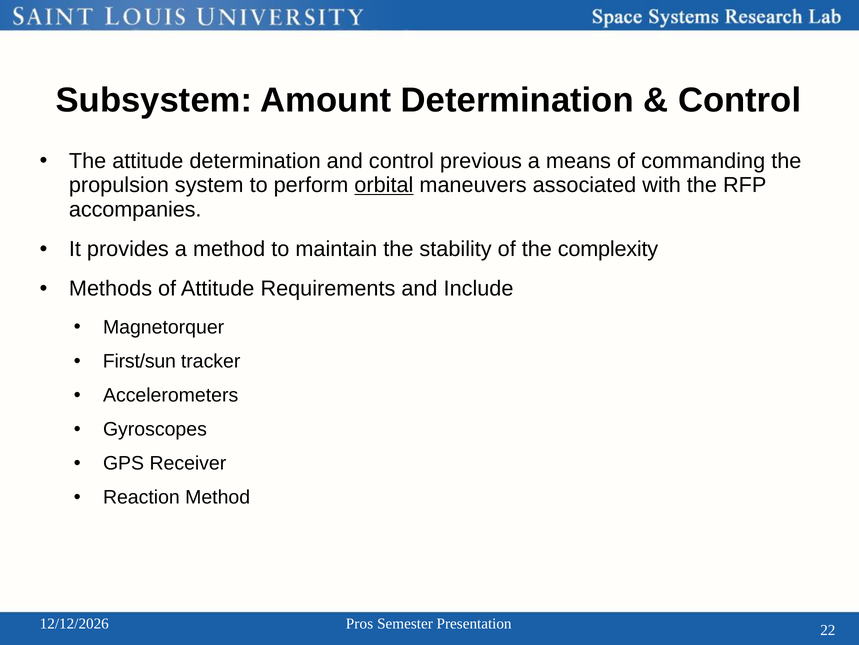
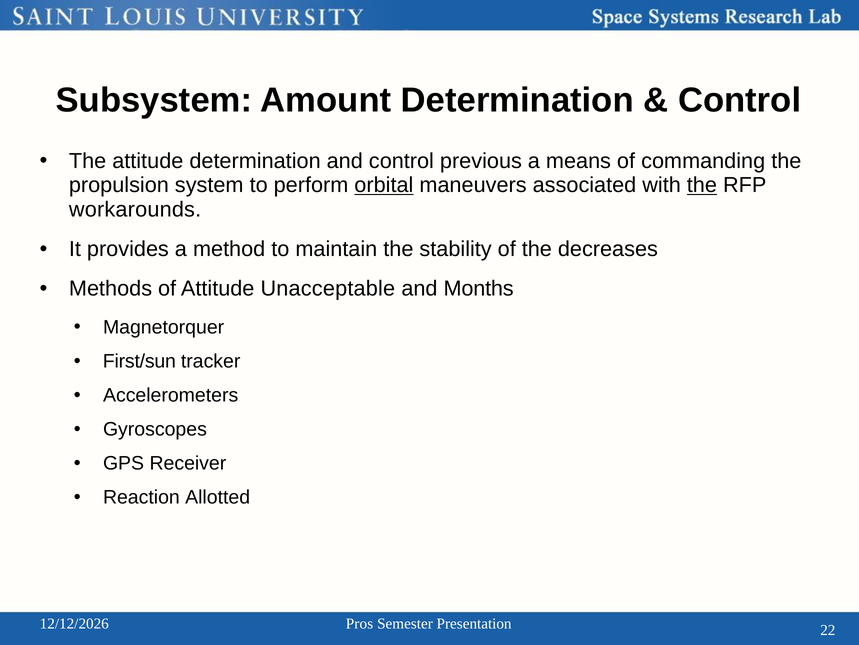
the at (702, 185) underline: none -> present
accompanies: accompanies -> workarounds
complexity: complexity -> decreases
Requirements: Requirements -> Unacceptable
Include: Include -> Months
Reaction Method: Method -> Allotted
